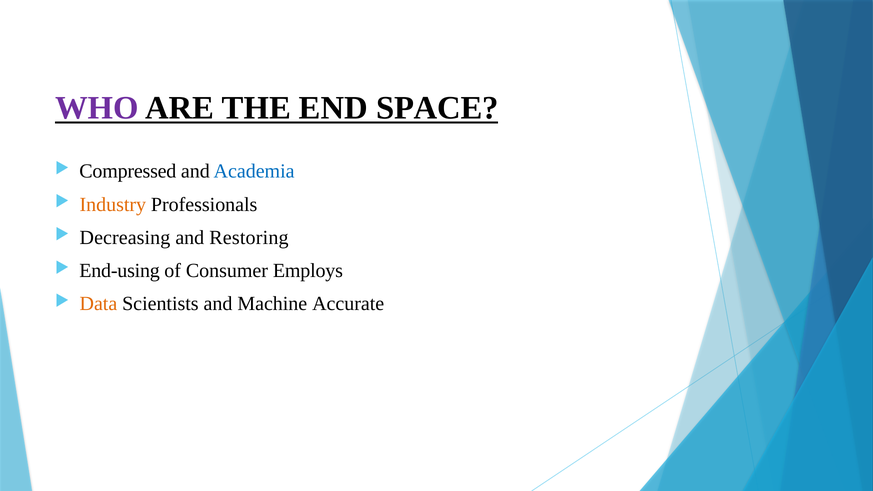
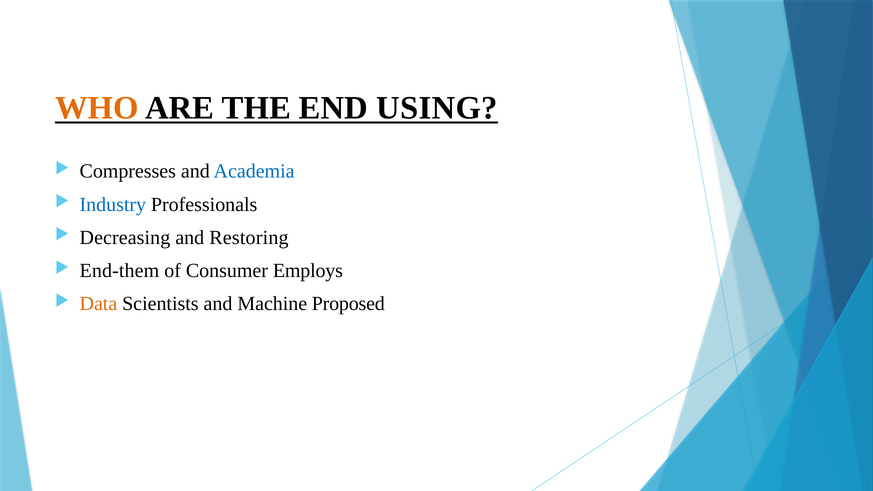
WHO colour: purple -> orange
SPACE: SPACE -> USING
Compressed: Compressed -> Compresses
Industry colour: orange -> blue
End-using: End-using -> End-them
Accurate: Accurate -> Proposed
